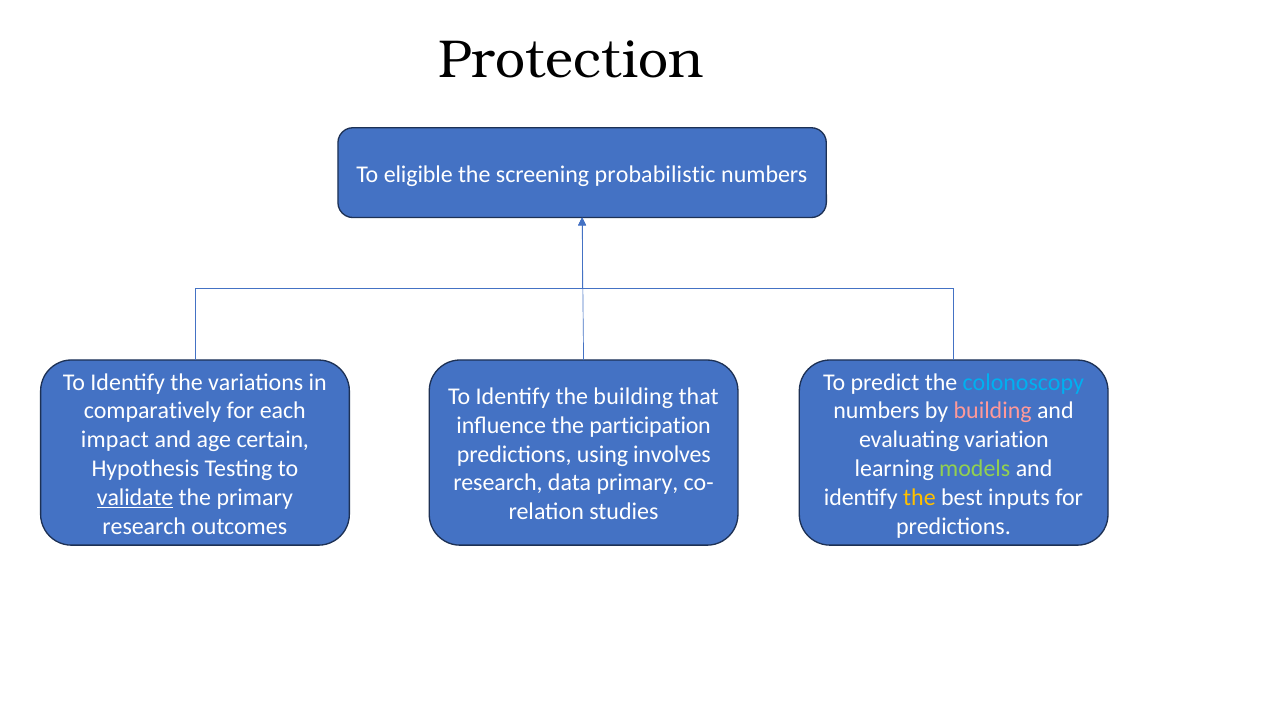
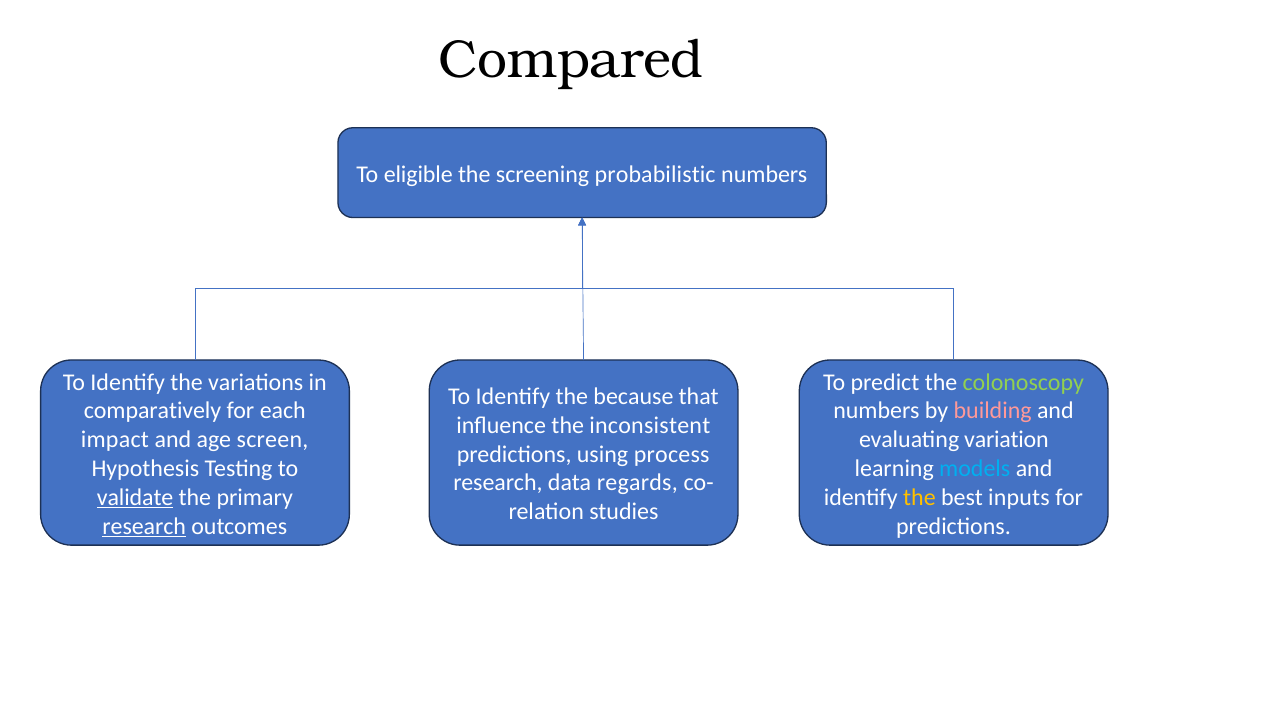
Protection: Protection -> Compared
colonoscopy colour: light blue -> light green
the building: building -> because
participation: participation -> inconsistent
certain: certain -> screen
involves: involves -> process
models colour: light green -> light blue
data primary: primary -> regards
research at (144, 526) underline: none -> present
